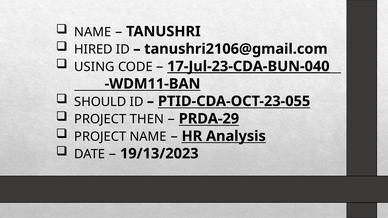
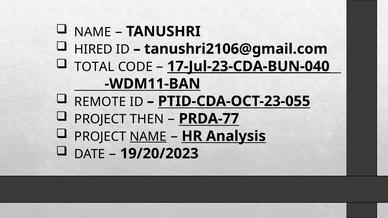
USING: USING -> TOTAL
SHOULD: SHOULD -> REMOTE
PRDA-29: PRDA-29 -> PRDA-77
NAME at (148, 137) underline: none -> present
19/13/2023: 19/13/2023 -> 19/20/2023
